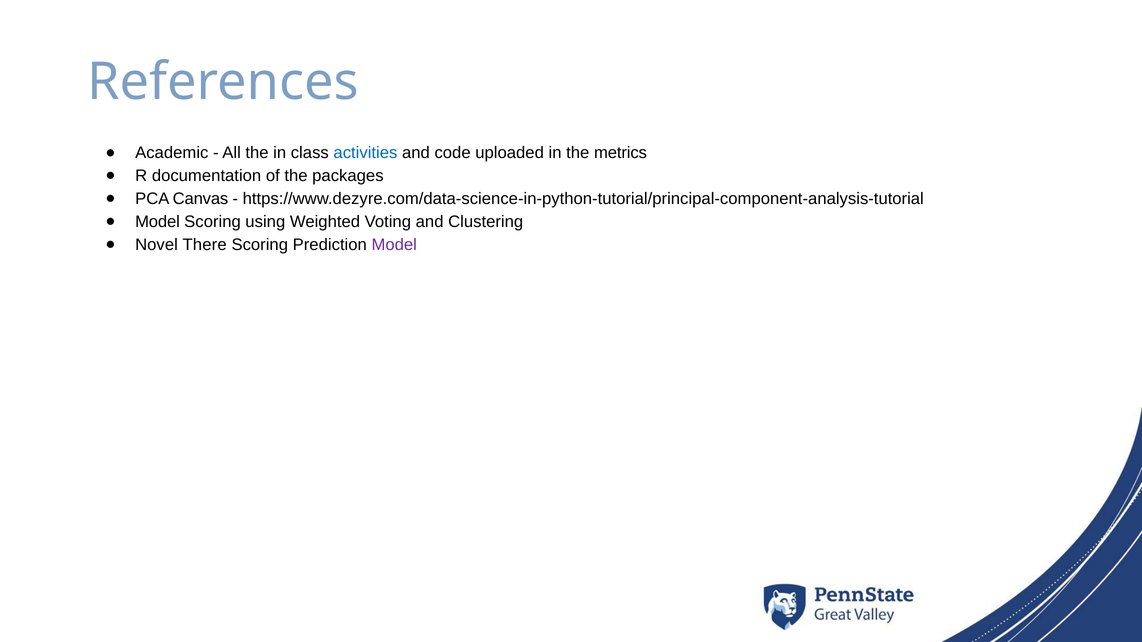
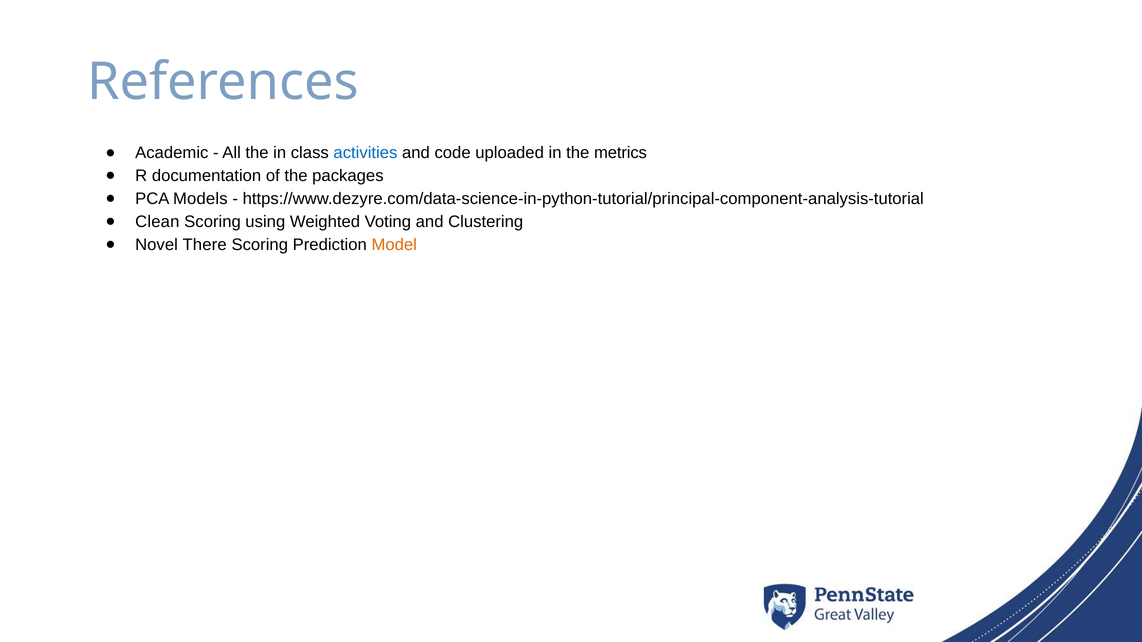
Canvas: Canvas -> Models
Model at (157, 222): Model -> Clean
Model at (394, 245) colour: purple -> orange
